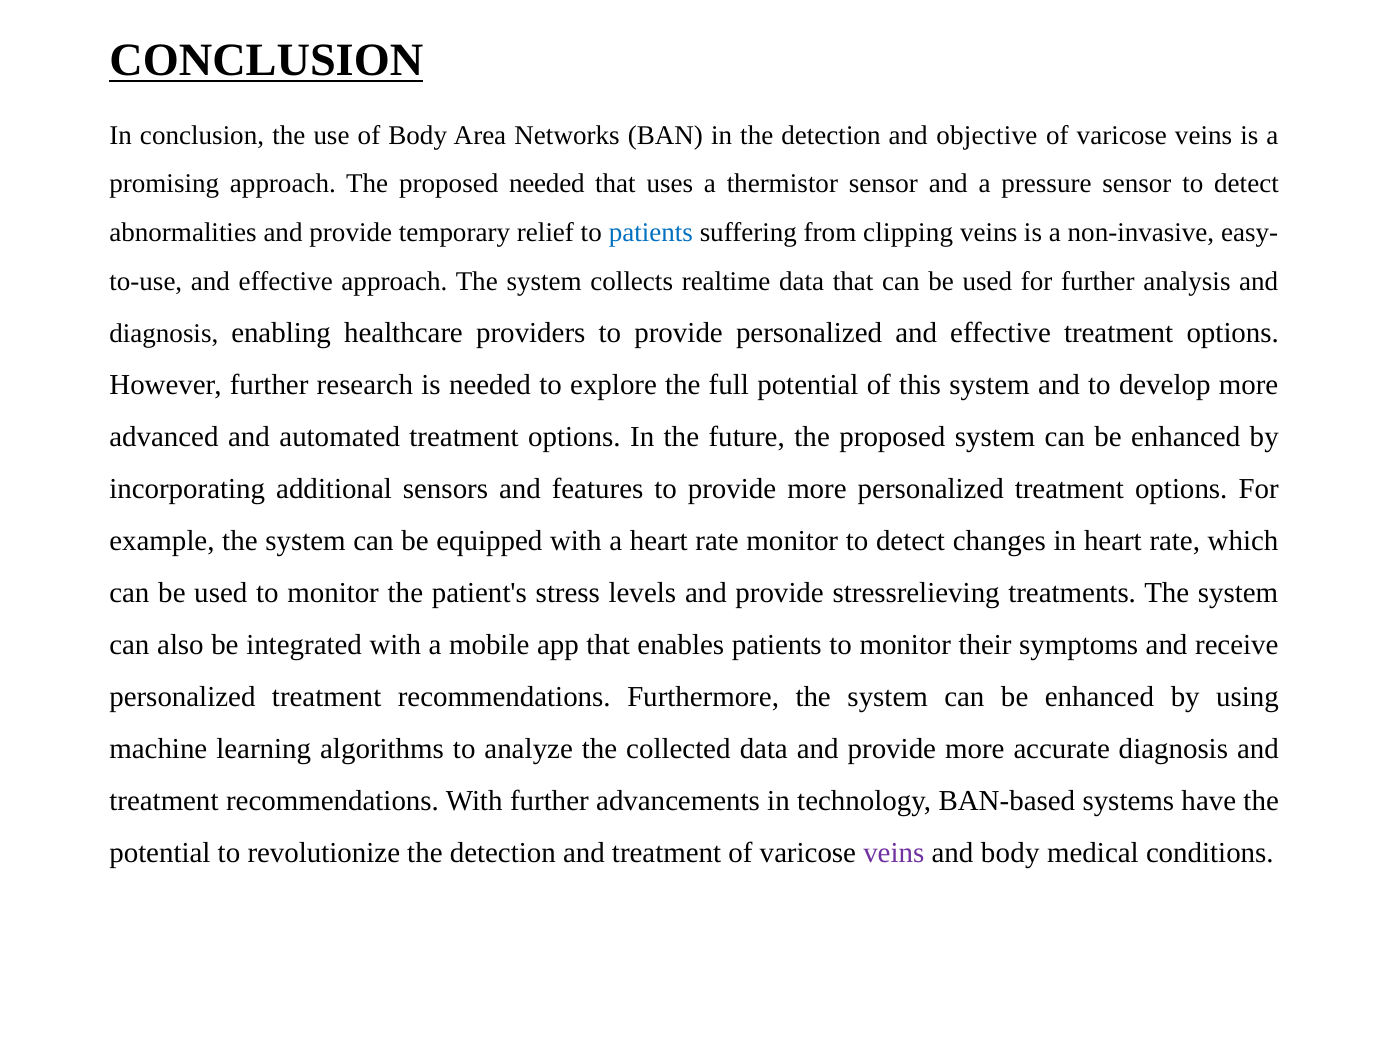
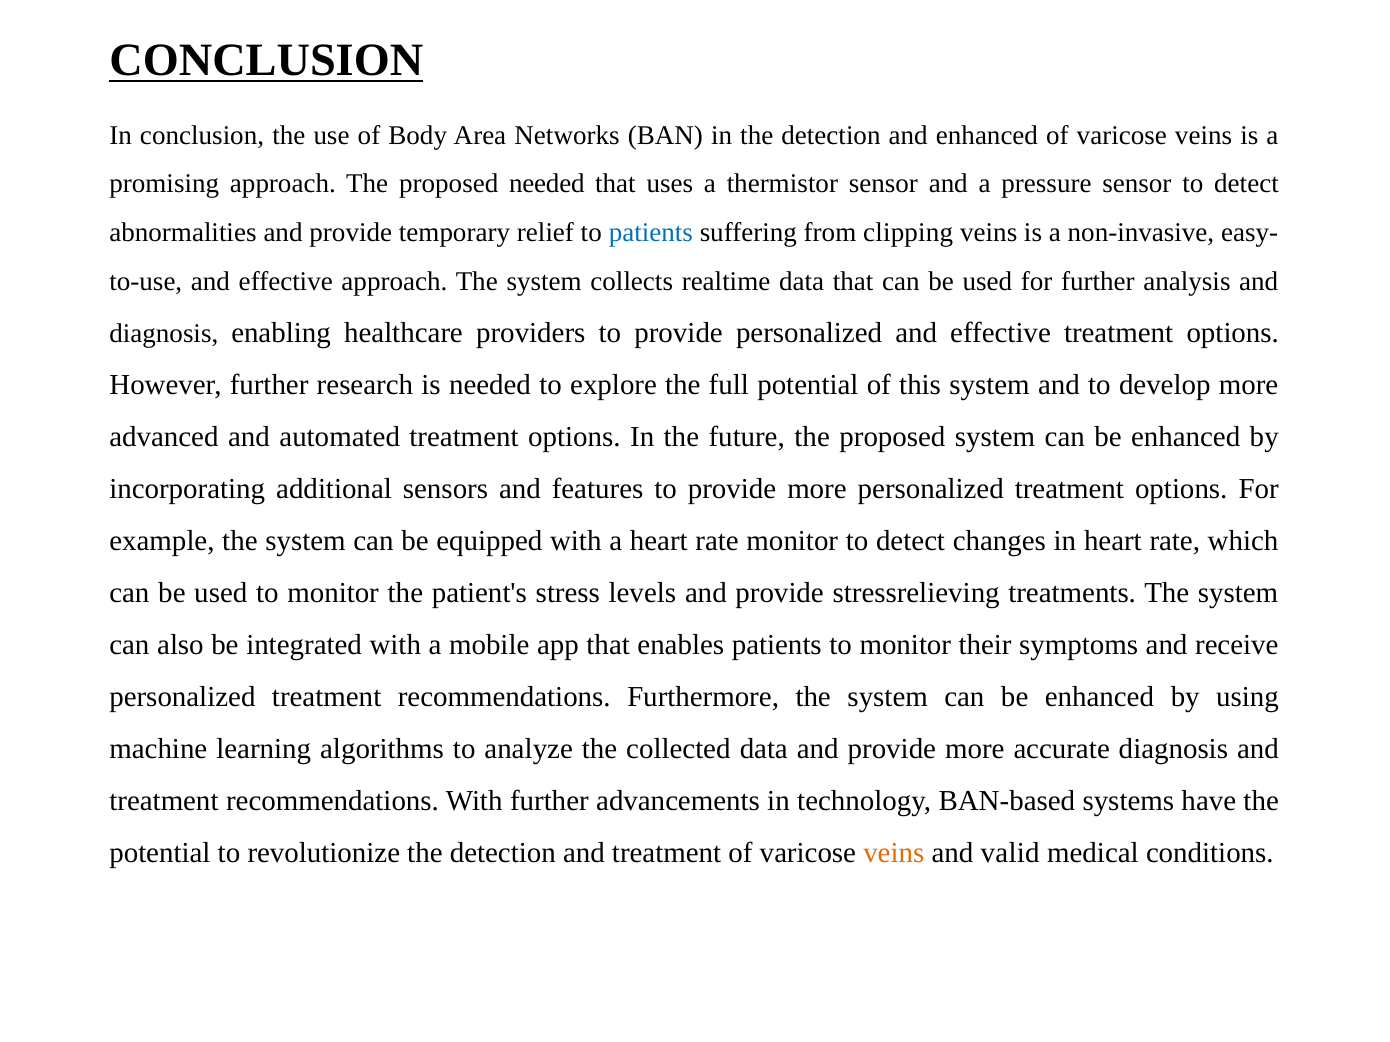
and objective: objective -> enhanced
veins at (894, 854) colour: purple -> orange
and body: body -> valid
